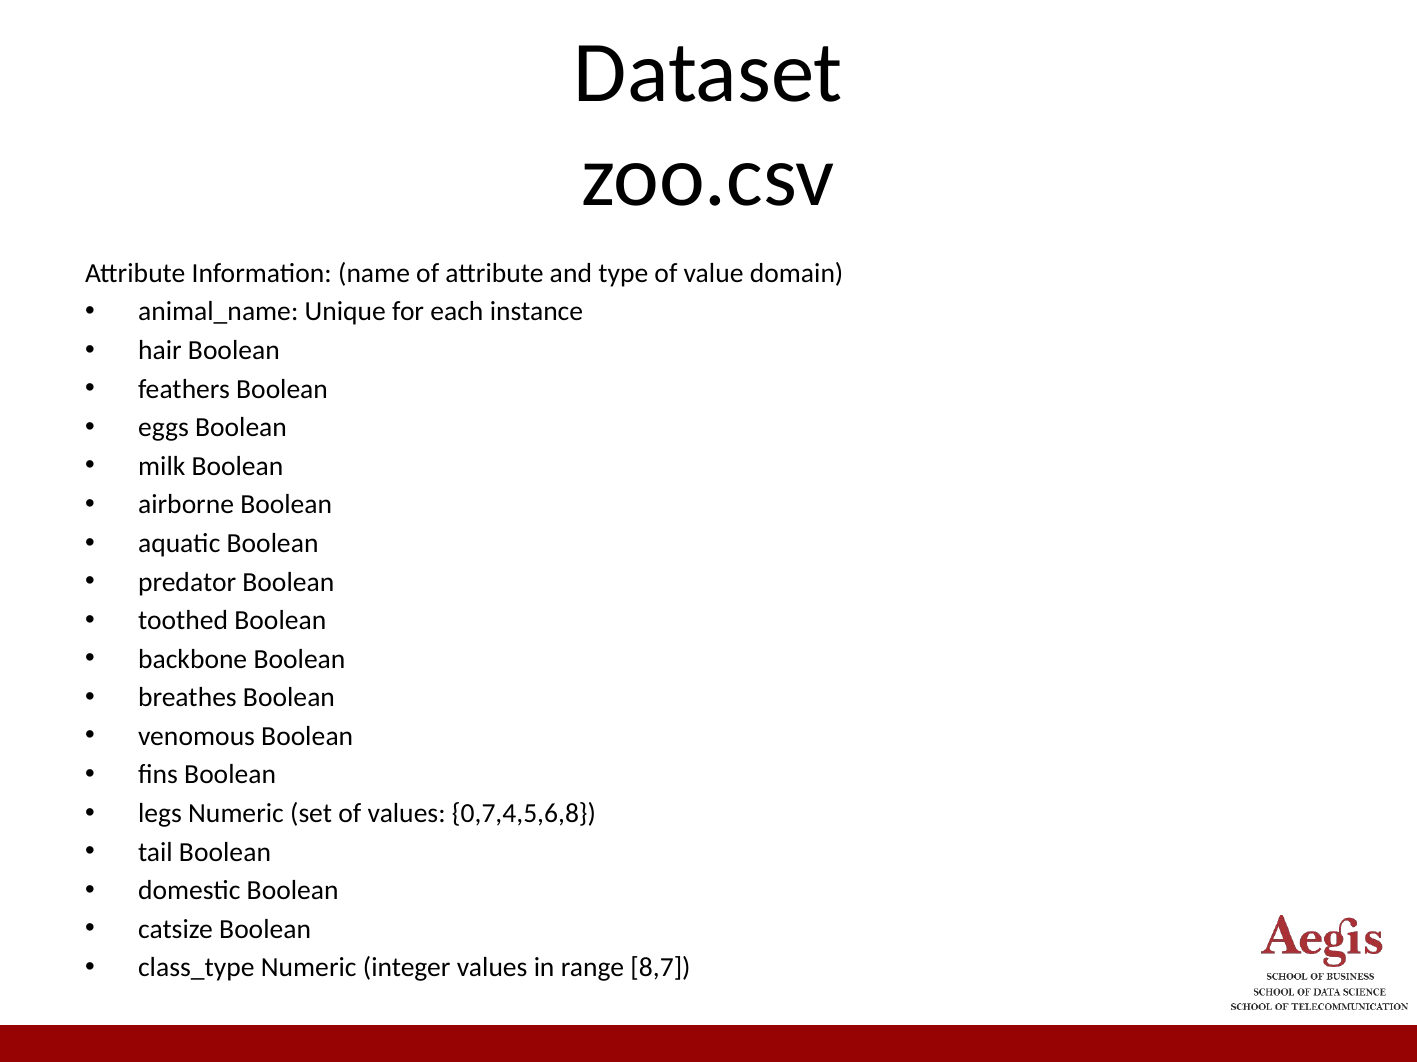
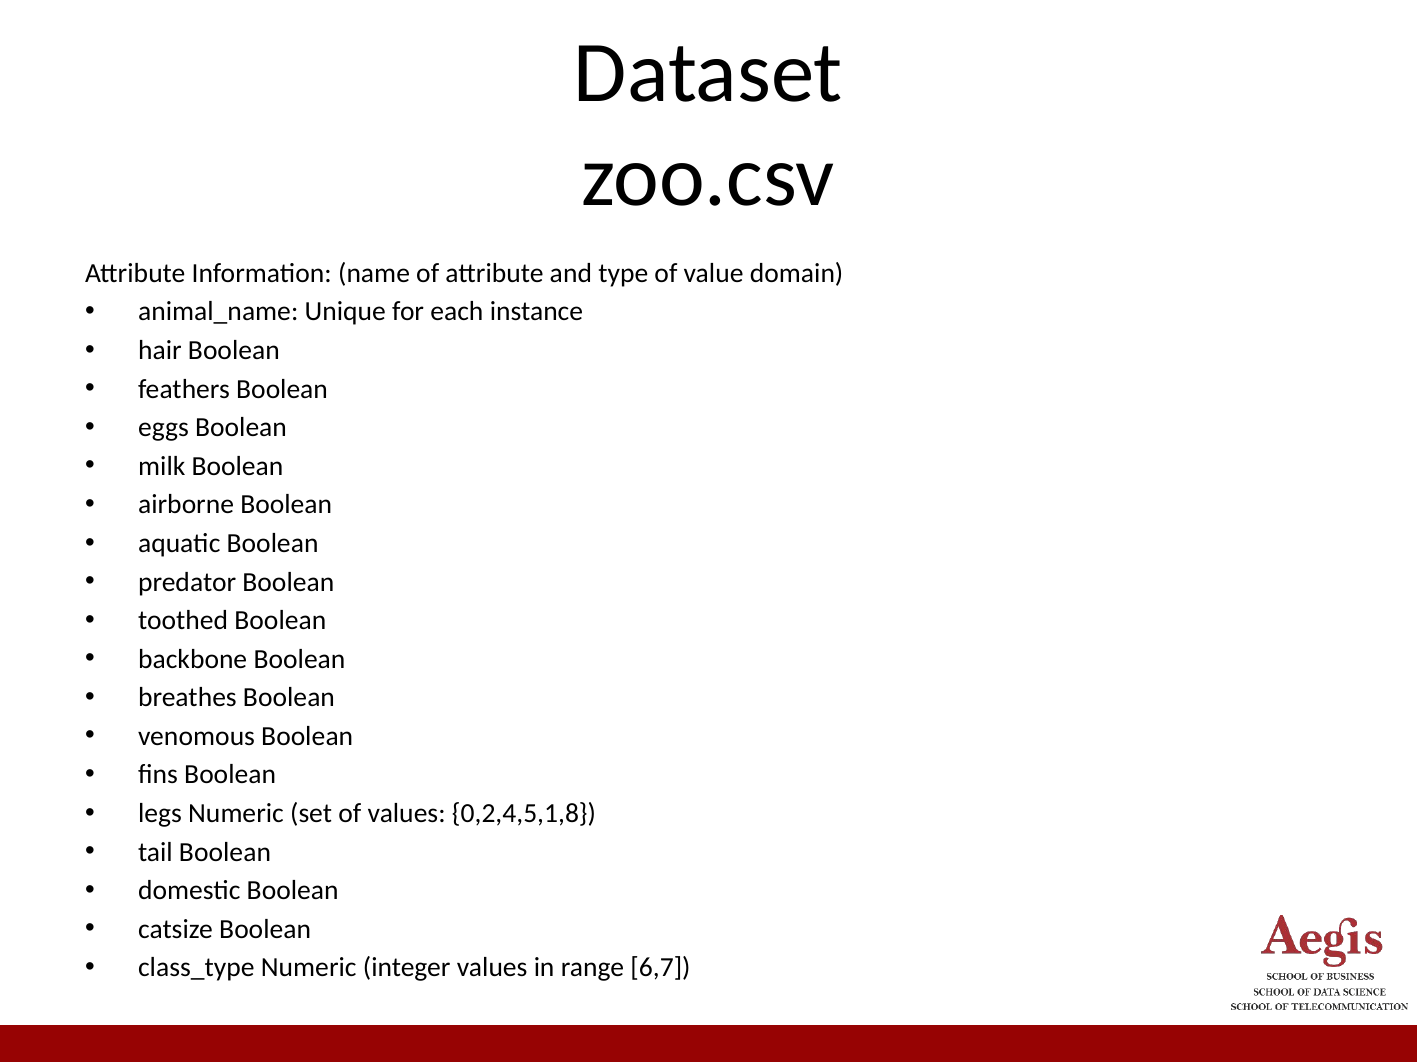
0,7,4,5,6,8: 0,7,4,5,6,8 -> 0,2,4,5,1,8
8,7: 8,7 -> 6,7
